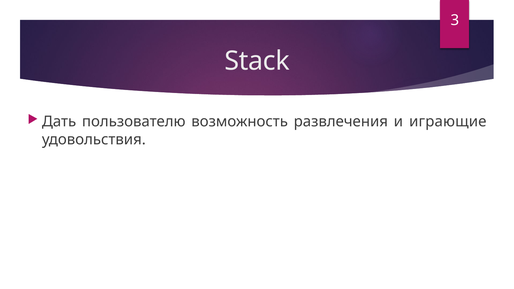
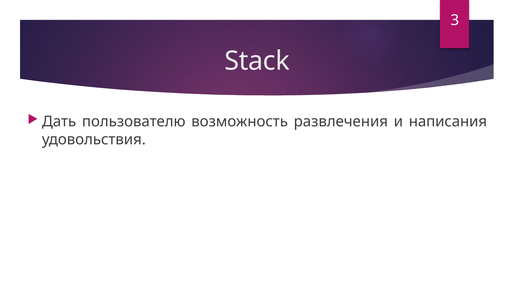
играющие: играющие -> написания
